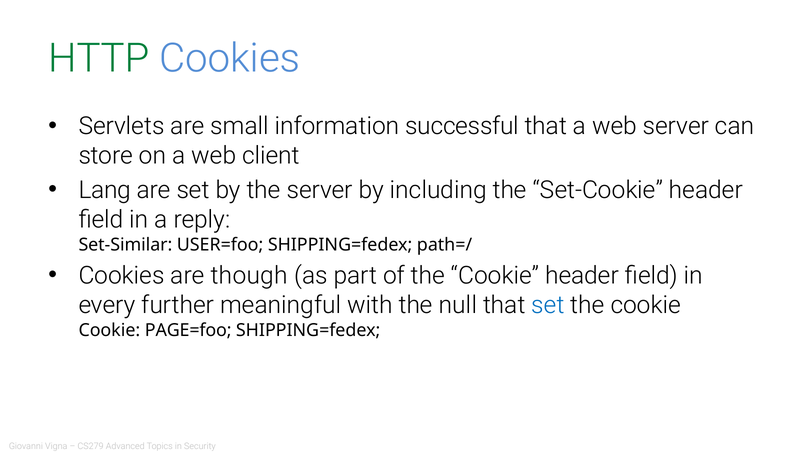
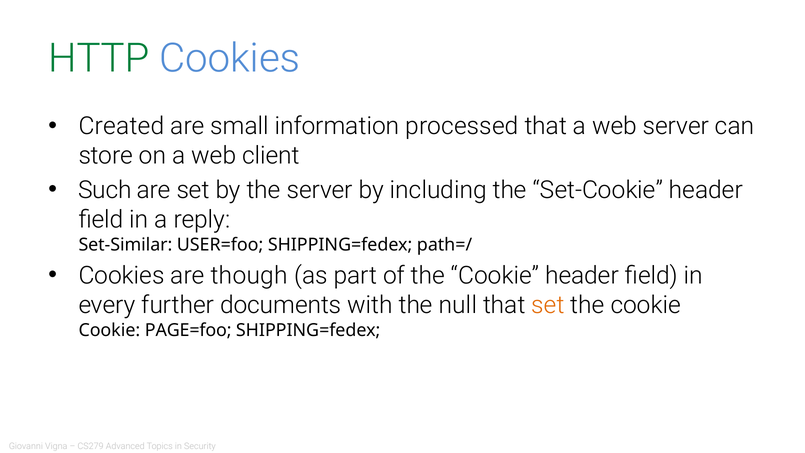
Servlets: Servlets -> Created
successful: successful -> processed
Lang: Lang -> Such
meaningful: meaningful -> documents
set at (548, 305) colour: blue -> orange
